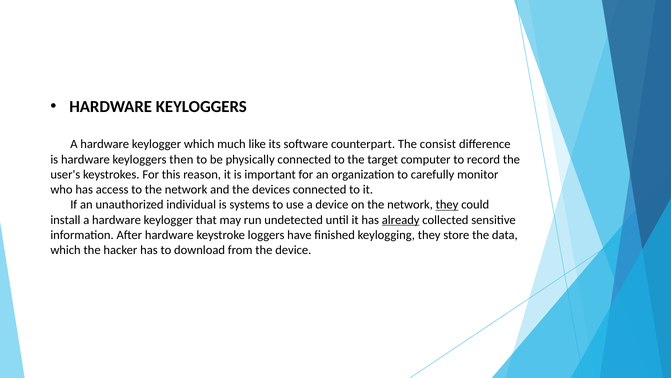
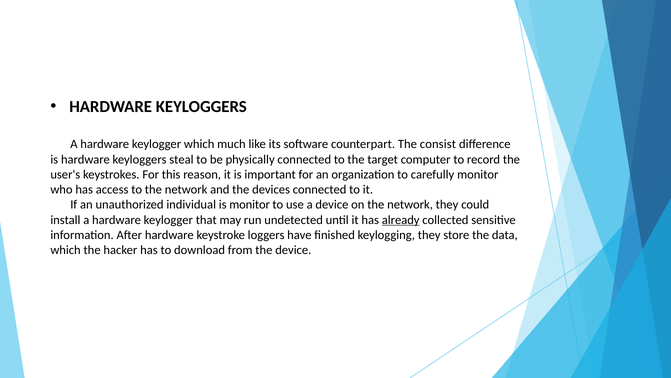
then: then -> steal
is systems: systems -> monitor
they at (447, 204) underline: present -> none
